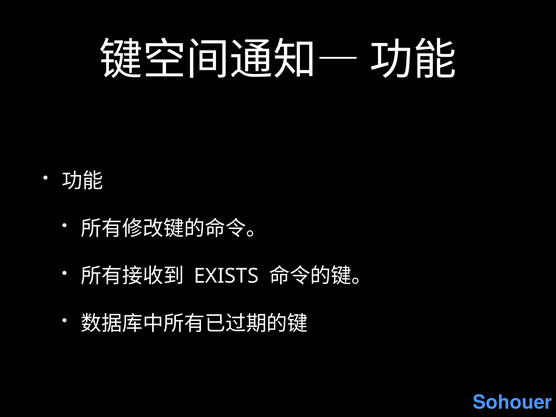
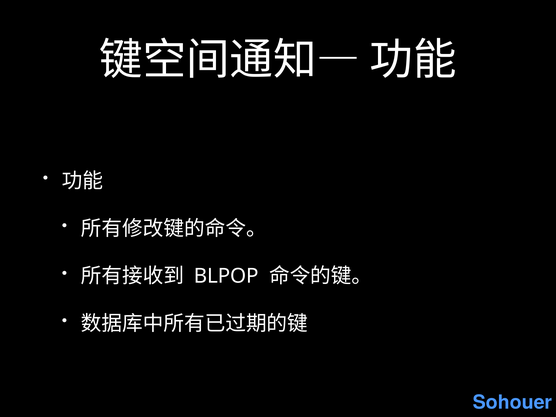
EXISTS: EXISTS -> BLPOP
